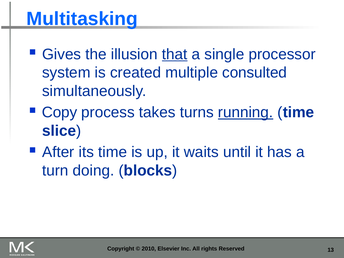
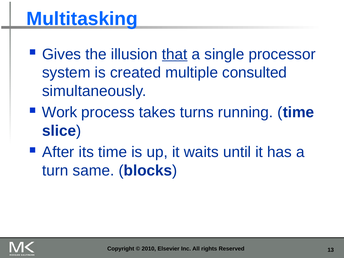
Copy: Copy -> Work
running underline: present -> none
doing: doing -> same
